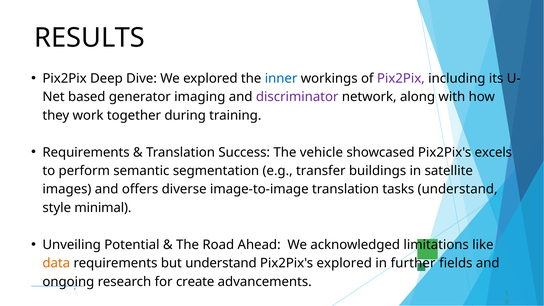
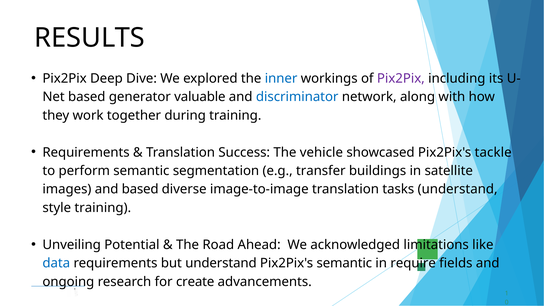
imaging: imaging -> valuable
discriminator colour: purple -> blue
excels: excels -> tackle
and offers: offers -> based
style minimal: minimal -> training
data colour: orange -> blue
Pix2Pix's explored: explored -> semantic
further: further -> require
